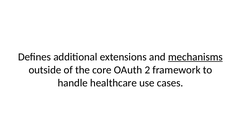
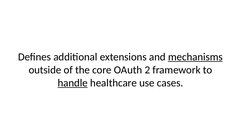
handle underline: none -> present
